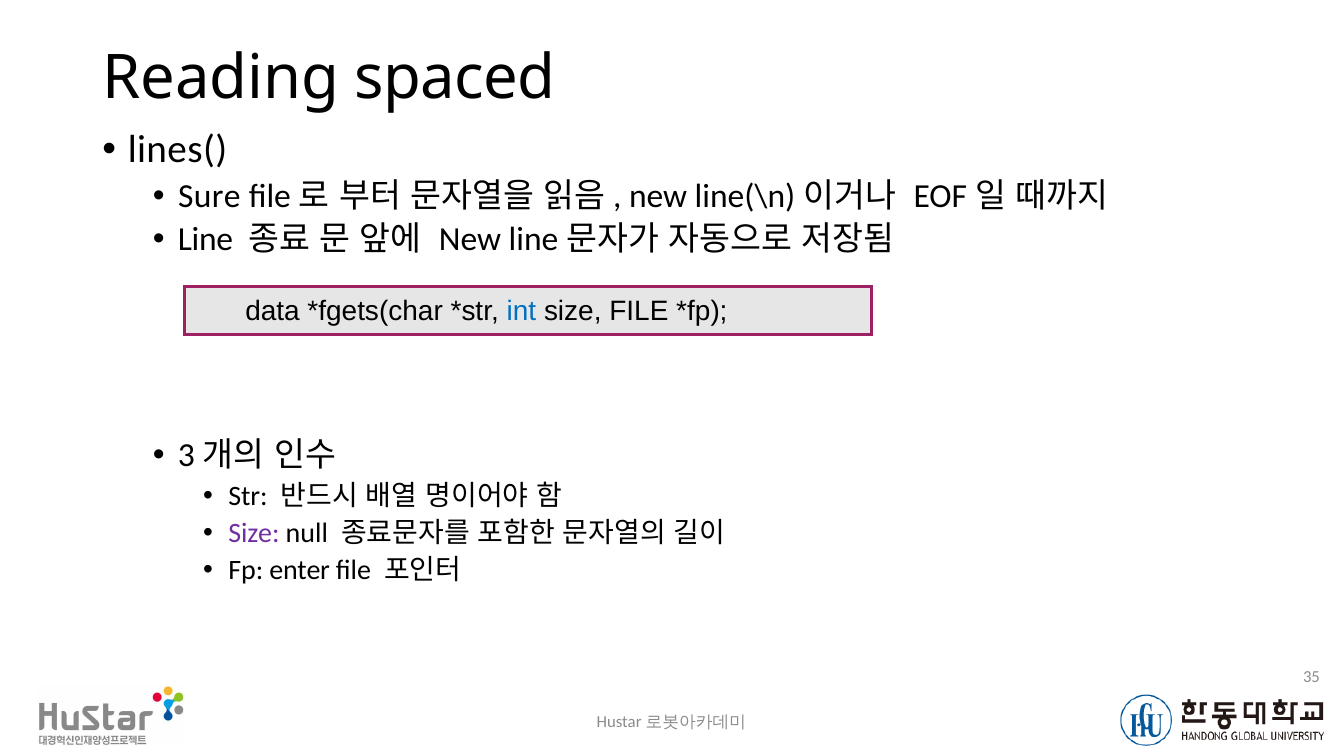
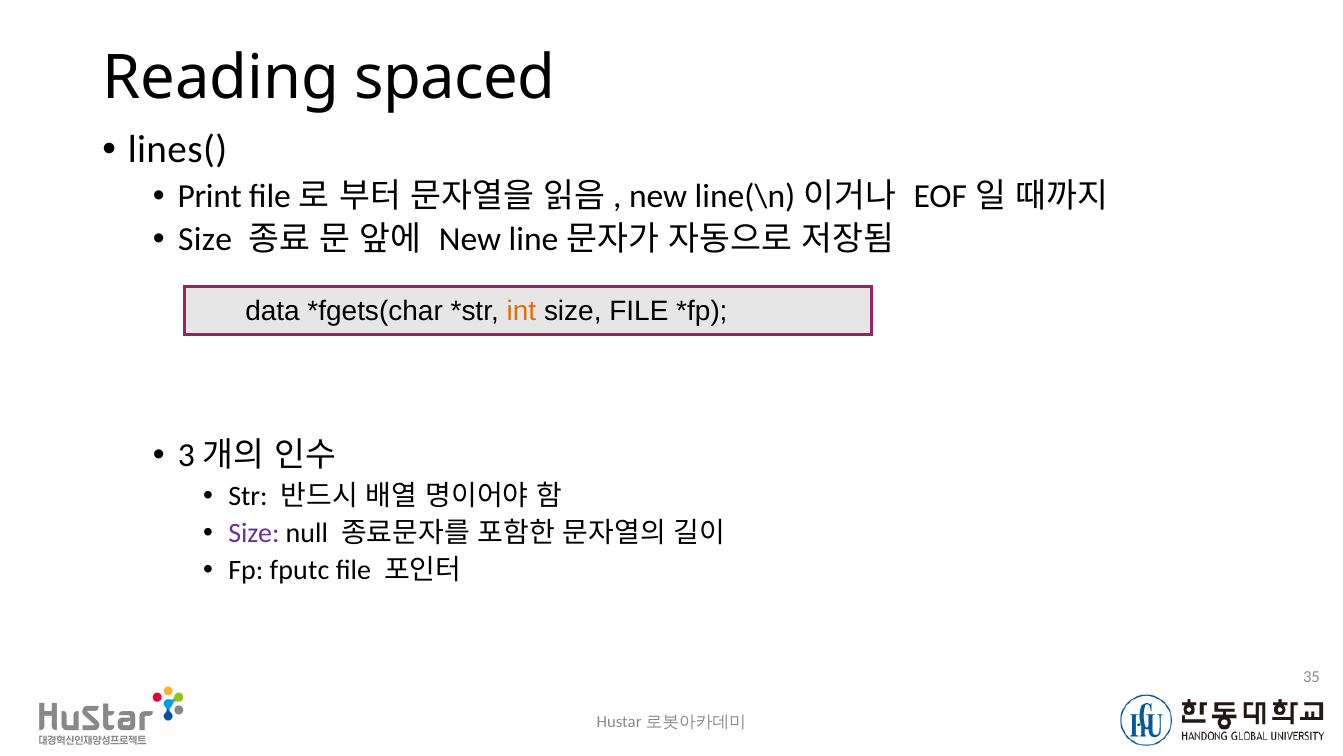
Sure: Sure -> Print
Line at (205, 239): Line -> Size
int colour: blue -> orange
enter: enter -> fputc
